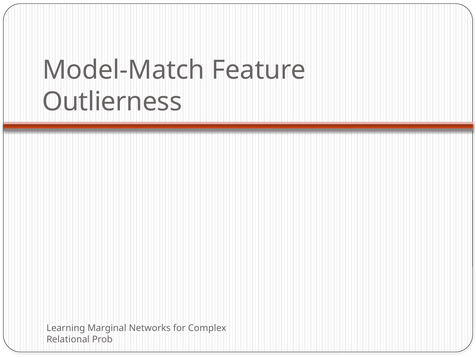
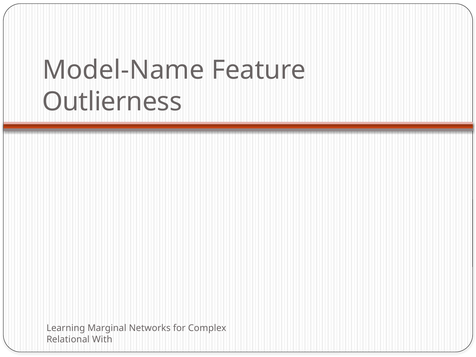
Model-Match: Model-Match -> Model-Name
Prob: Prob -> With
